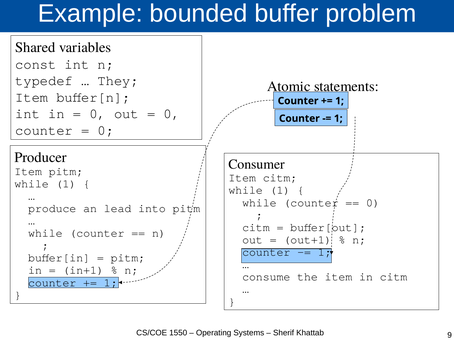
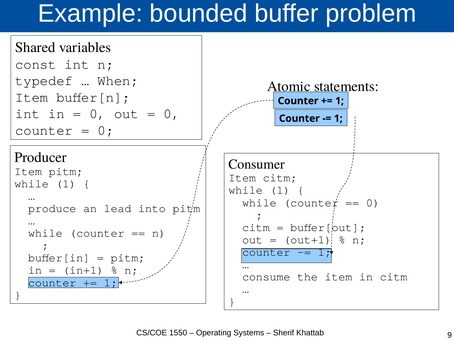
They: They -> When
